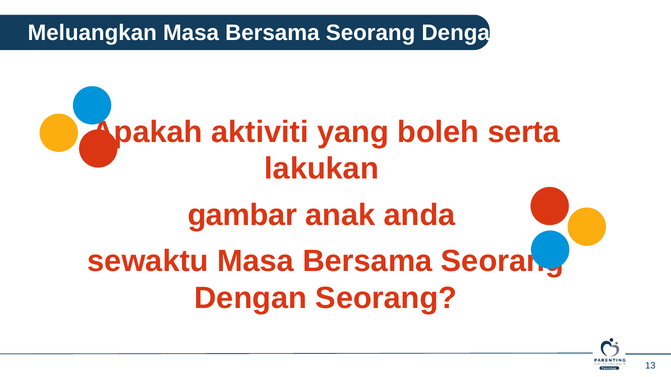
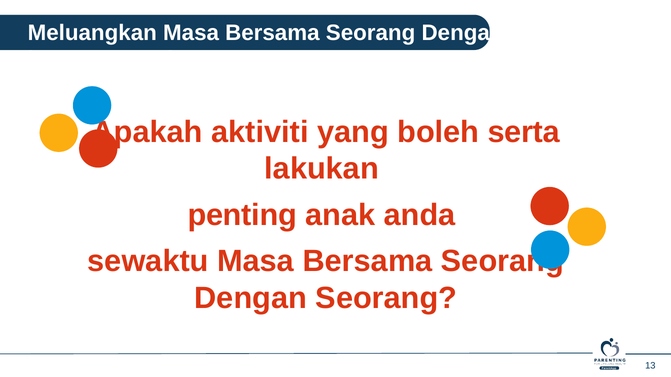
gambar: gambar -> penting
